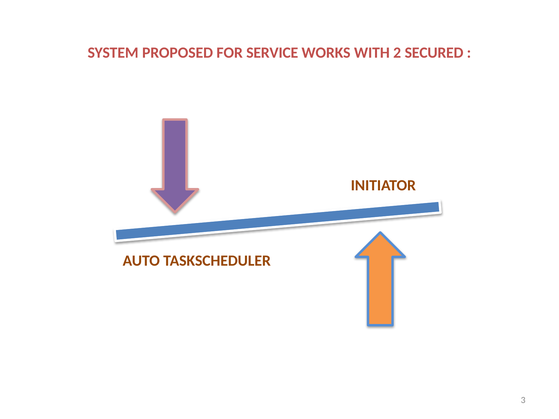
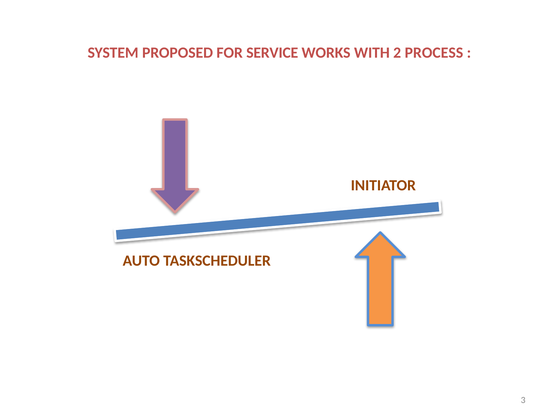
SECURED: SECURED -> PROCESS
